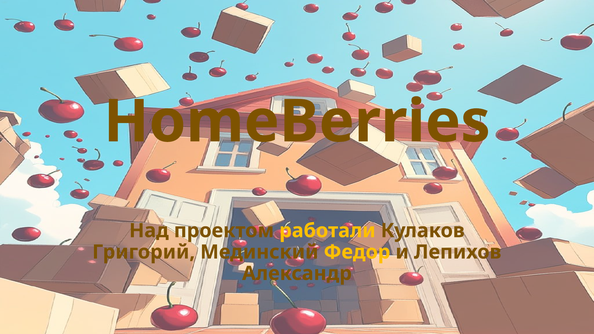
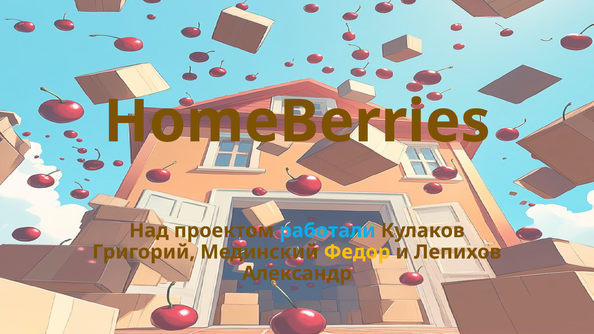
работали colour: yellow -> light blue
